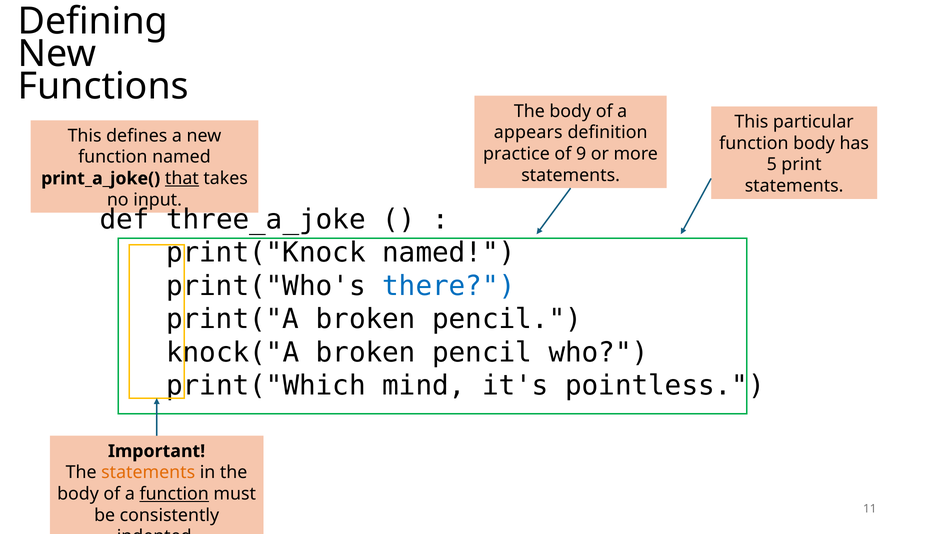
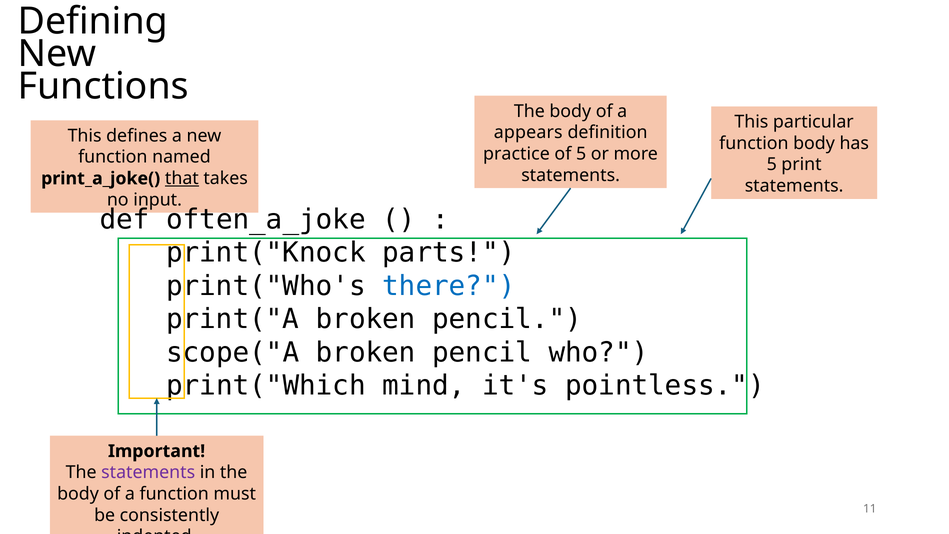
of 9: 9 -> 5
three_a_joke: three_a_joke -> often_a_joke
print("Knock named: named -> parts
knock("A: knock("A -> scope("A
statements at (148, 472) colour: orange -> purple
function at (174, 494) underline: present -> none
